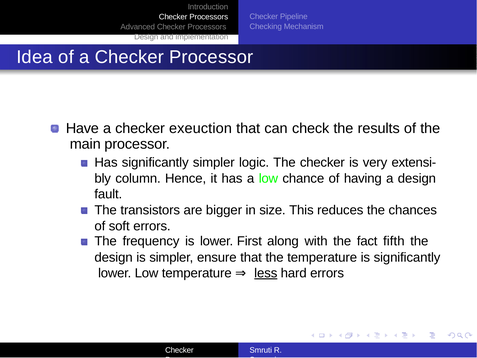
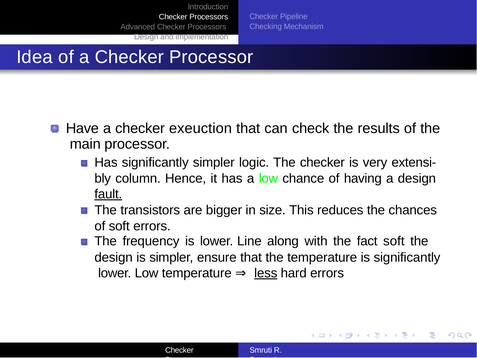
fault underline: none -> present
First: First -> Line
fact fifth: fifth -> soft
